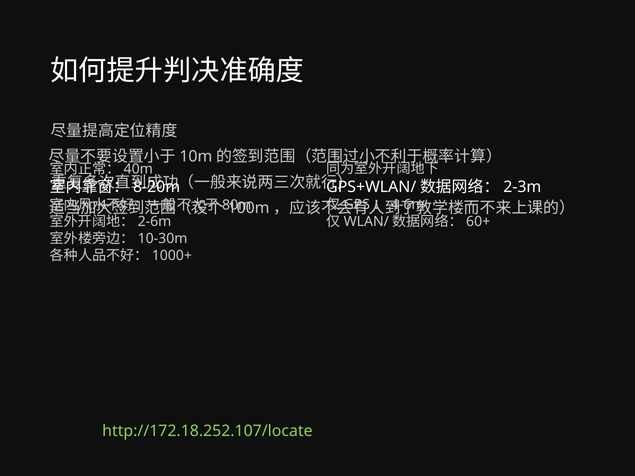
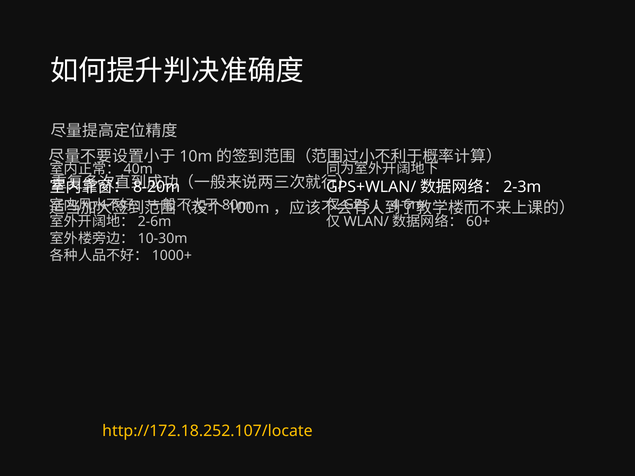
http://172.18.252.107/locate colour: light green -> yellow
